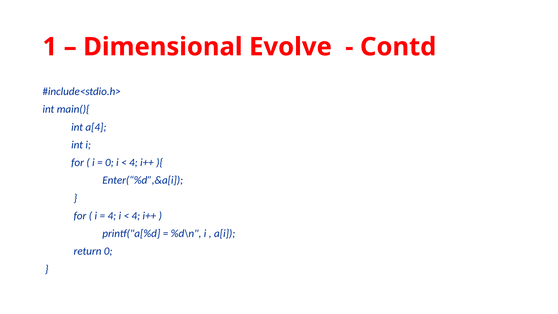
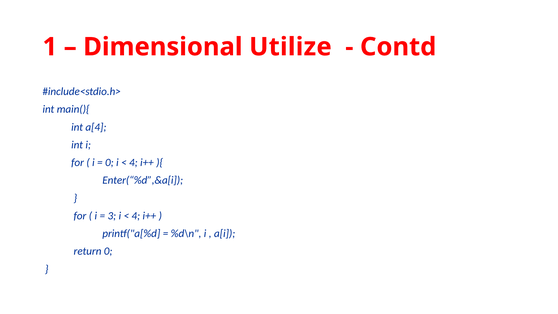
Evolve: Evolve -> Utilize
4 at (112, 216): 4 -> 3
